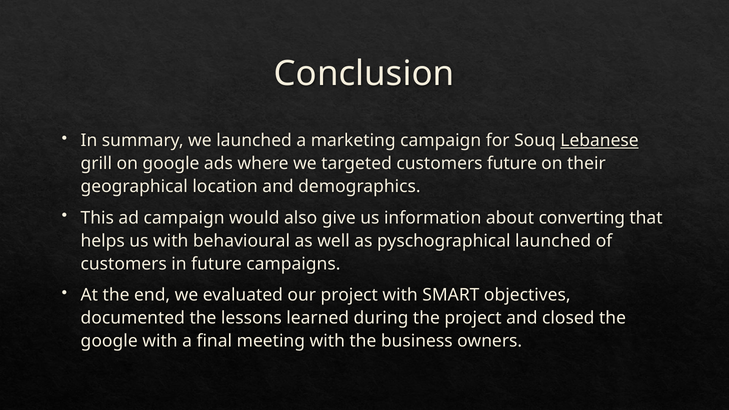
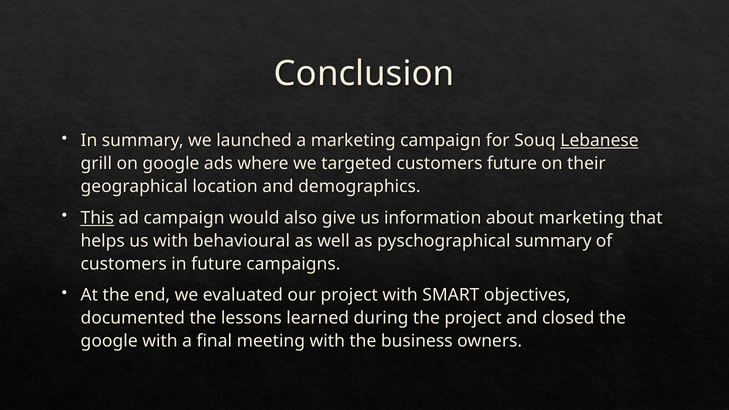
This underline: none -> present
about converting: converting -> marketing
pyschographical launched: launched -> summary
